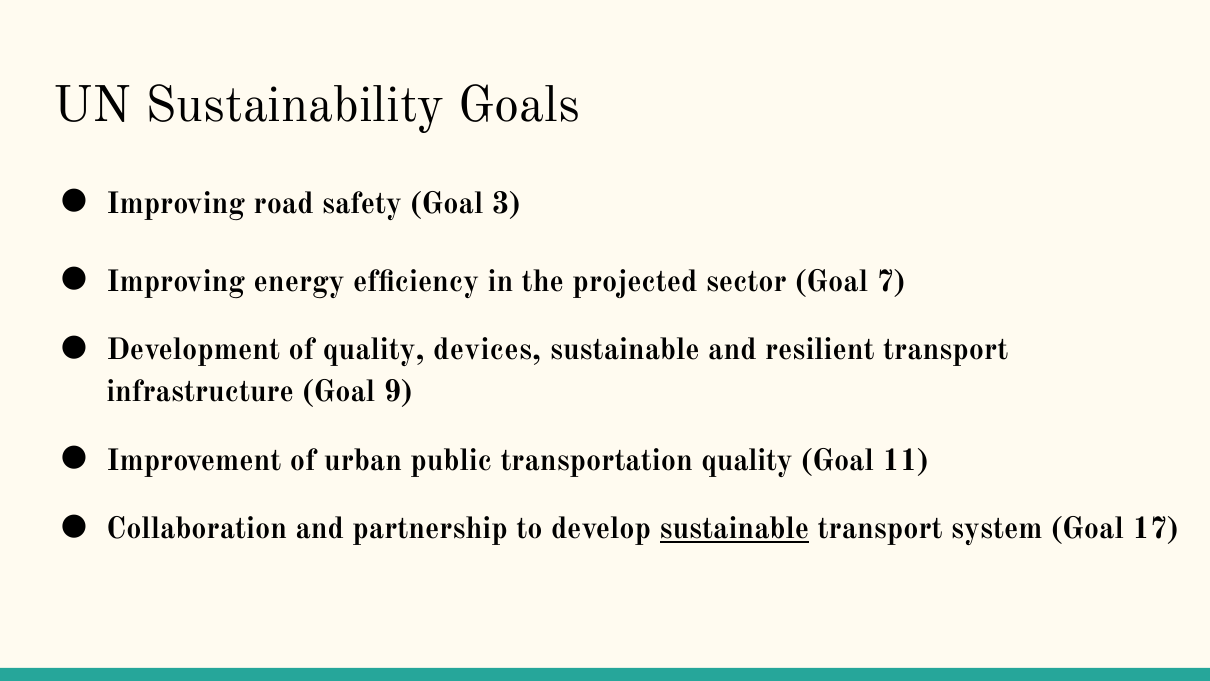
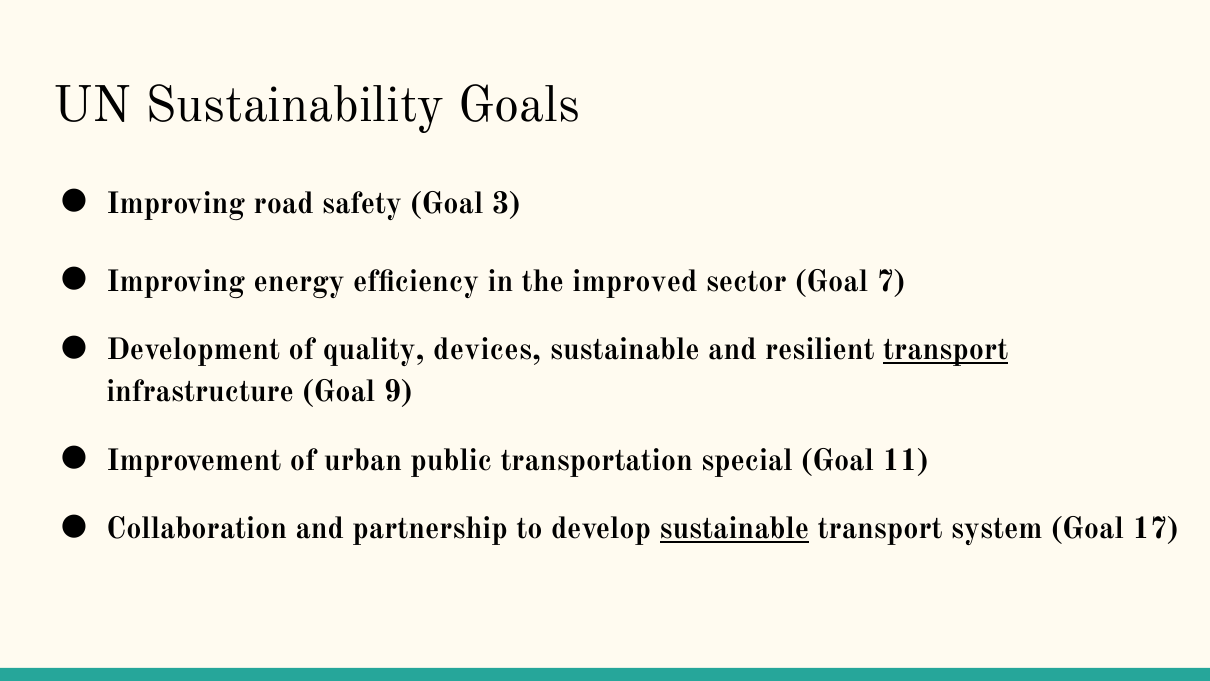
projected: projected -> improved
transport at (946, 350) underline: none -> present
transportation quality: quality -> special
